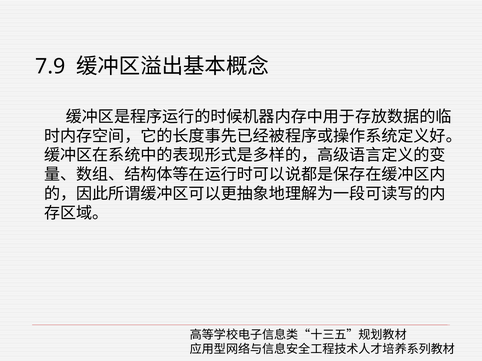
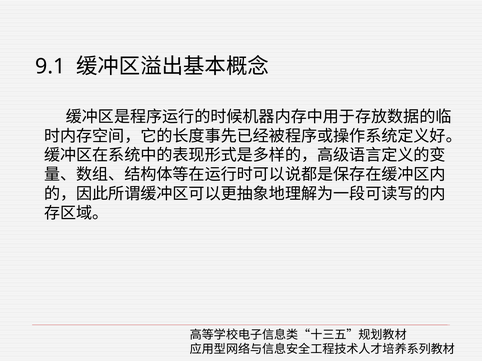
7.9: 7.9 -> 9.1
